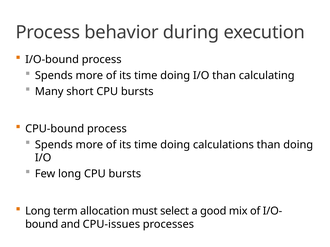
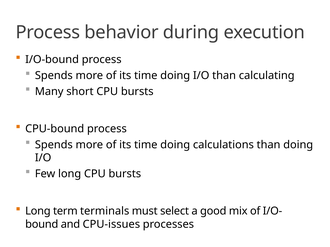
allocation: allocation -> terminals
